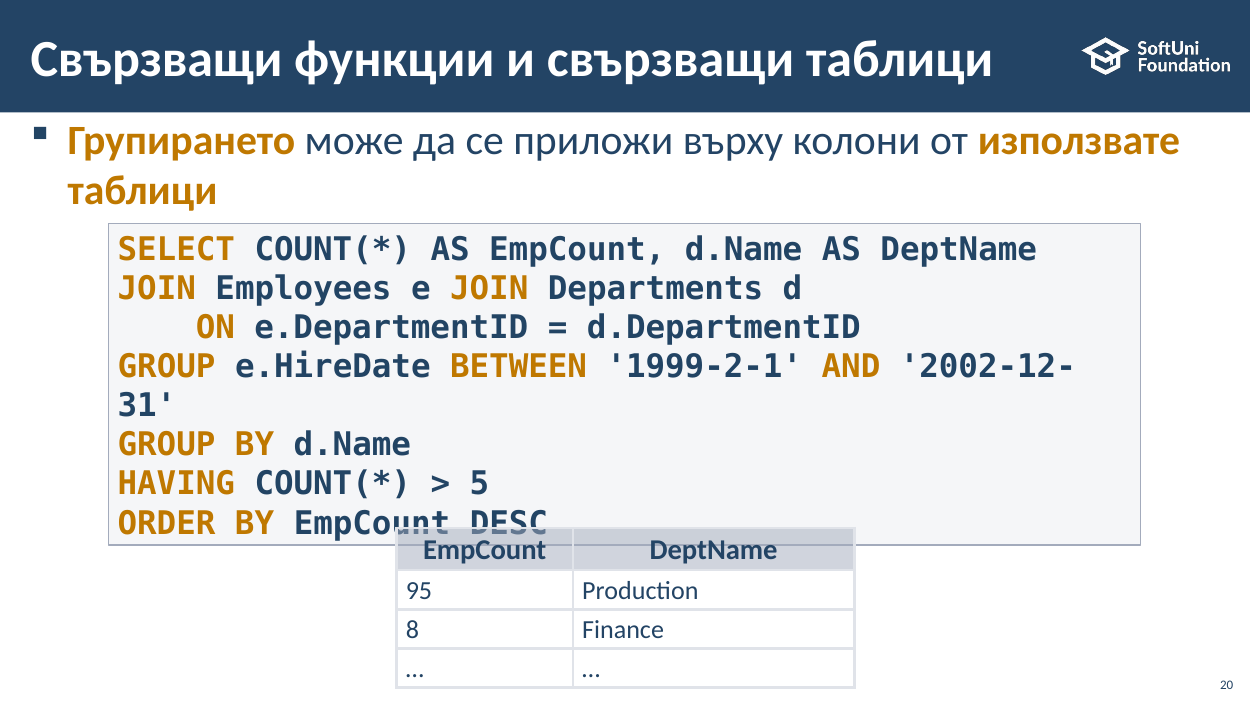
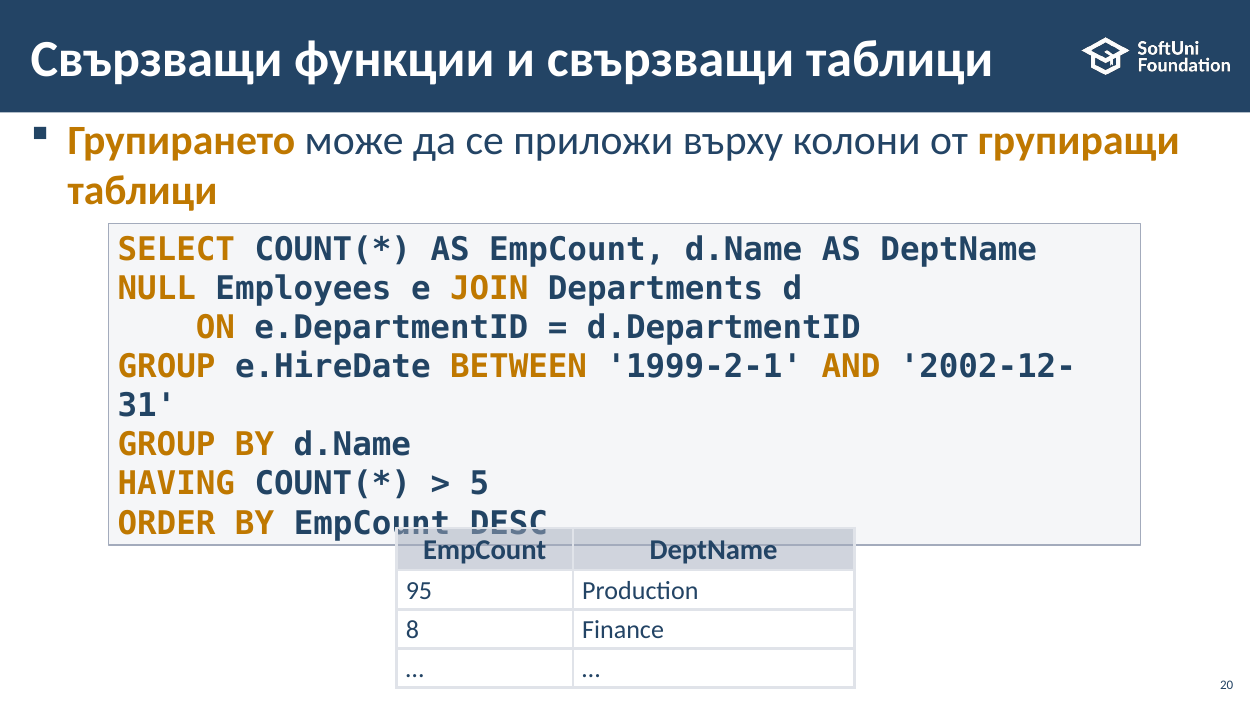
използвате: използвате -> групиращи
JOIN at (157, 289): JOIN -> NULL
